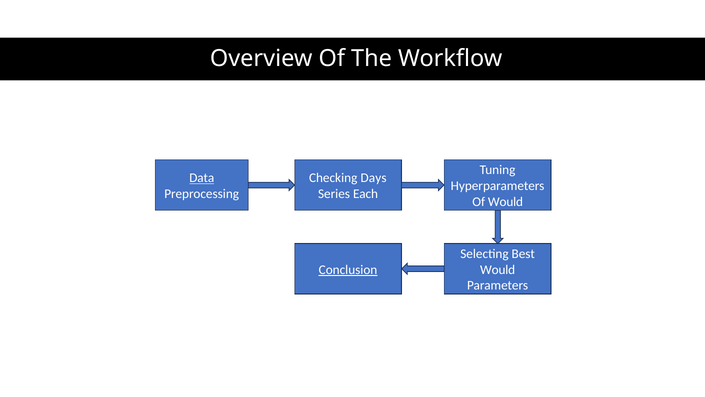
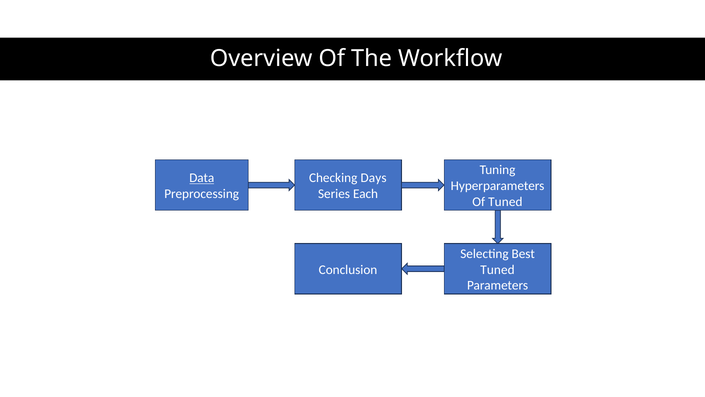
Of Would: Would -> Tuned
Conclusion underline: present -> none
Would at (498, 269): Would -> Tuned
